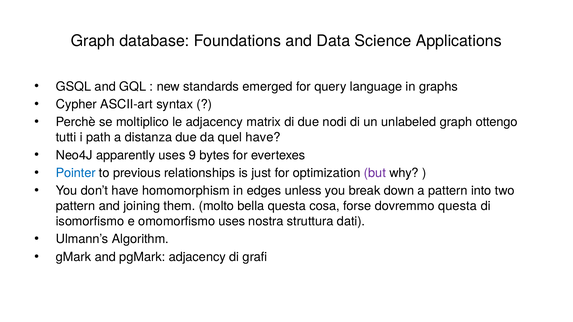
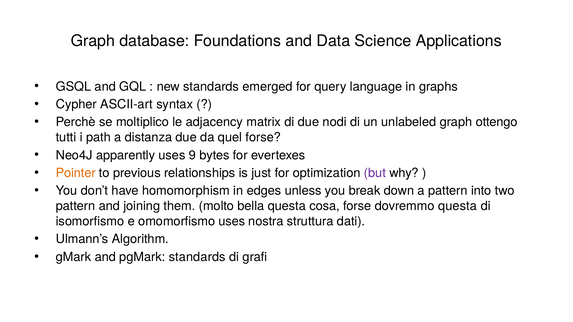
quel have: have -> forse
Pointer colour: blue -> orange
pgMark adjacency: adjacency -> standards
